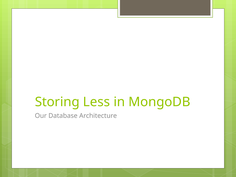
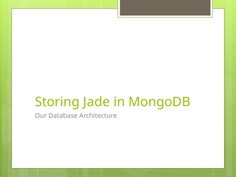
Less: Less -> Jade
